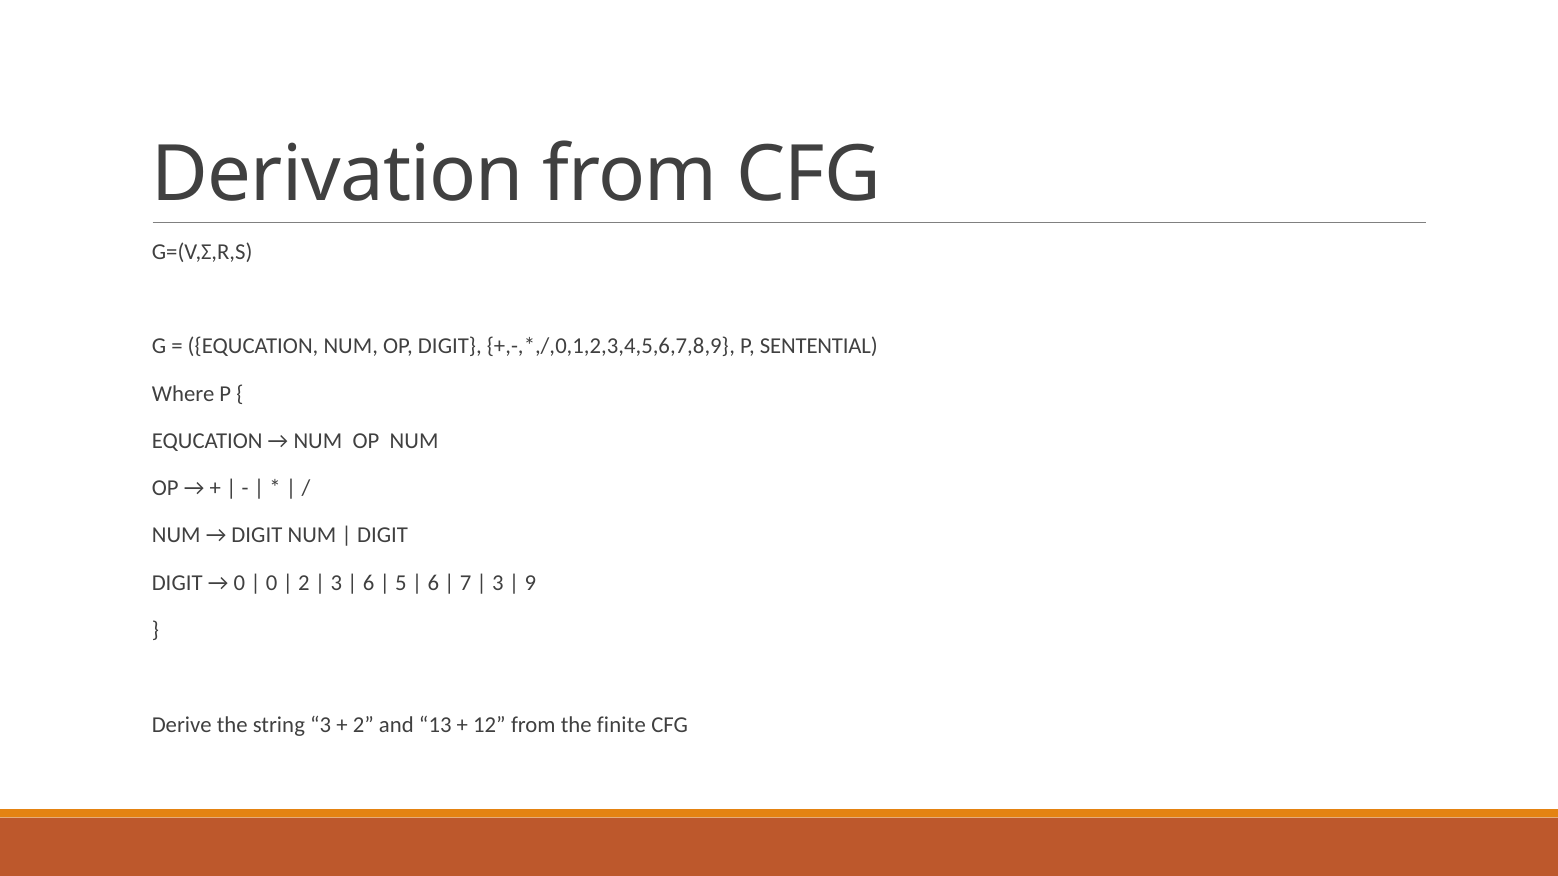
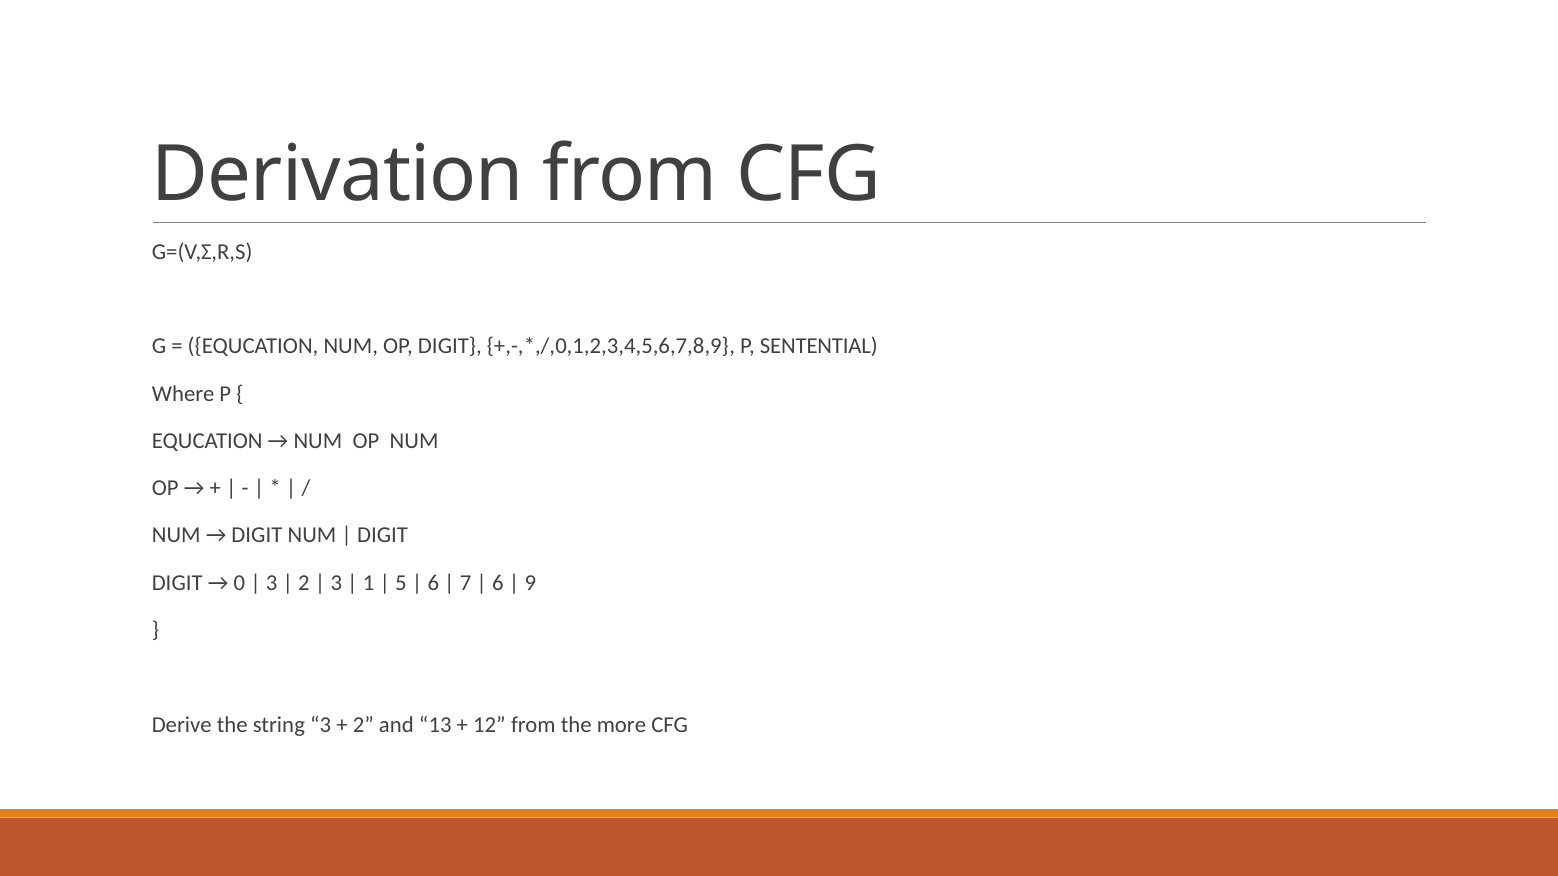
0 at (272, 583): 0 -> 3
6 at (369, 583): 6 -> 1
3 at (498, 583): 3 -> 6
finite: finite -> more
